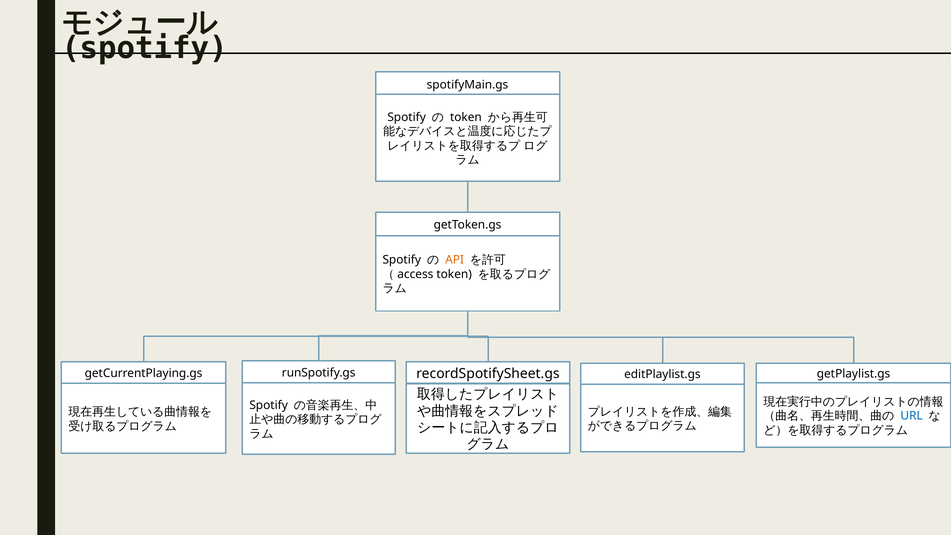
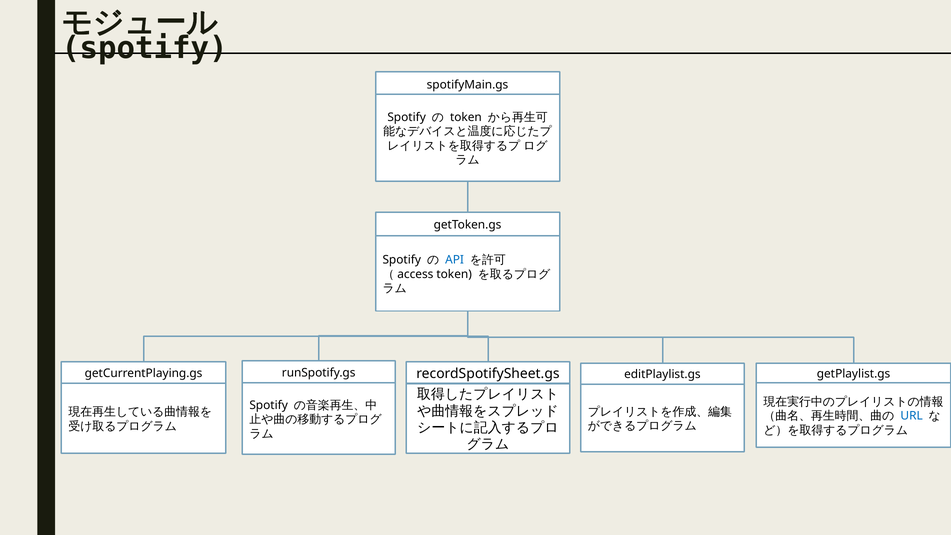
API colour: orange -> blue
